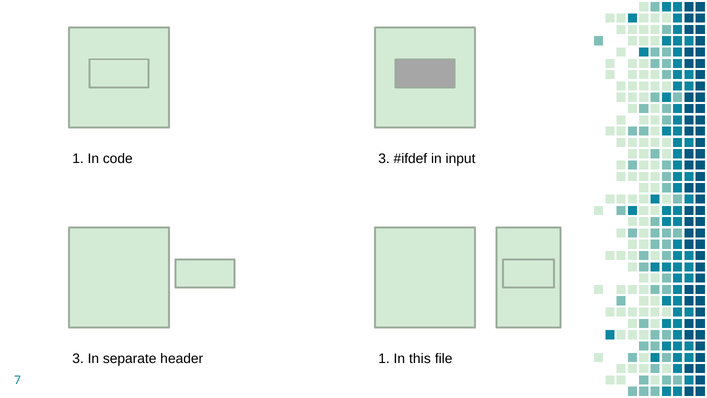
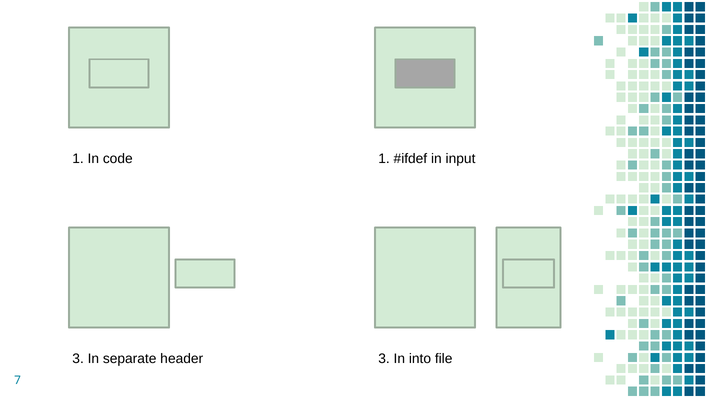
code 3: 3 -> 1
header 1: 1 -> 3
this: this -> into
